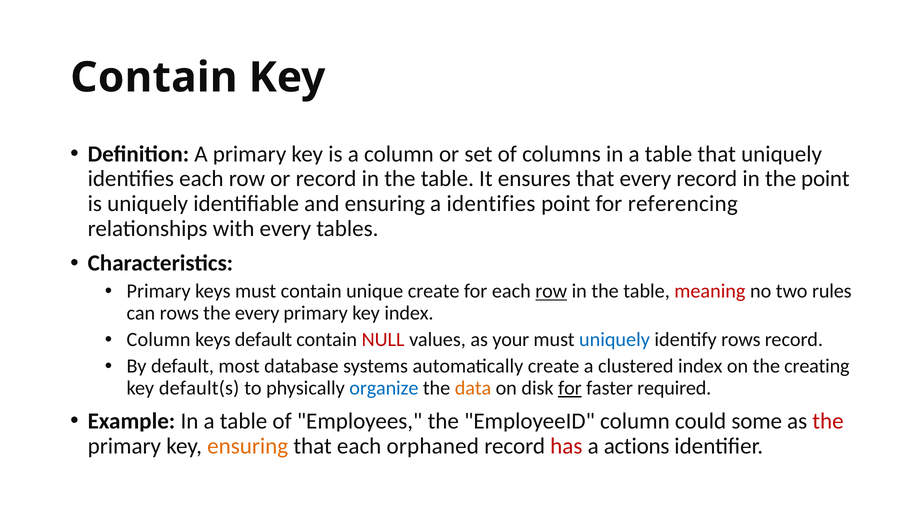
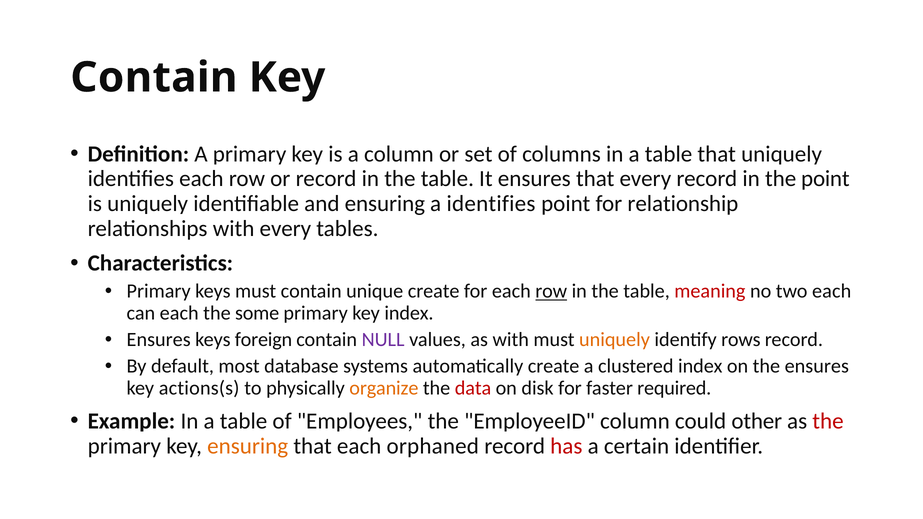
referencing: referencing -> relationship
two rules: rules -> each
can rows: rows -> each
the every: every -> some
Column at (159, 340): Column -> Ensures
keys default: default -> foreign
NULL colour: red -> purple
as your: your -> with
uniquely at (614, 340) colour: blue -> orange
the creating: creating -> ensures
default(s: default(s -> actions(s
organize colour: blue -> orange
data colour: orange -> red
for at (570, 388) underline: present -> none
some: some -> other
actions: actions -> certain
